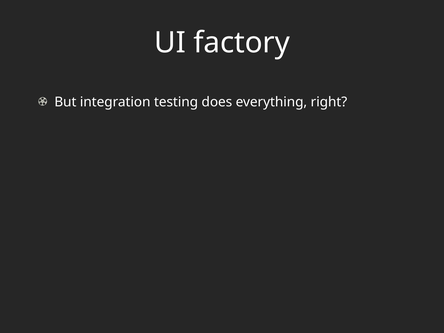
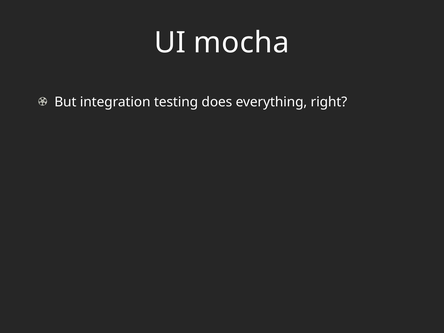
factory: factory -> mocha
